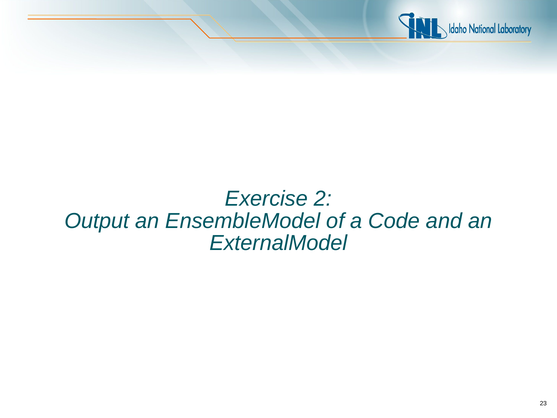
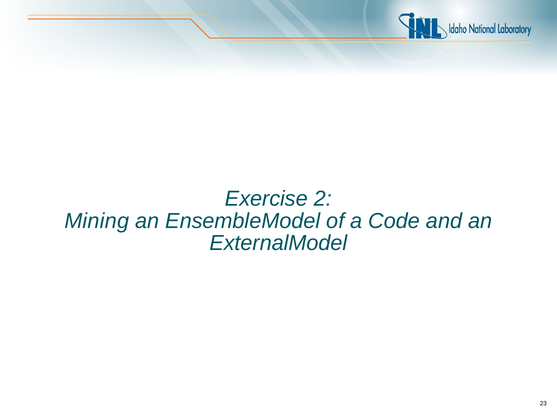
Output: Output -> Mining
